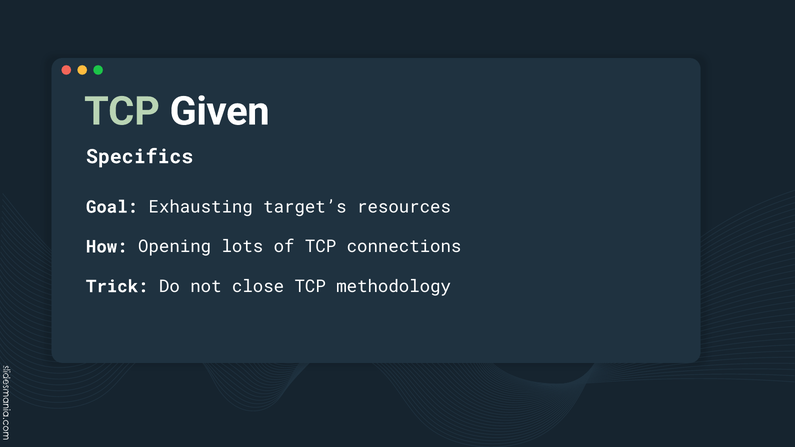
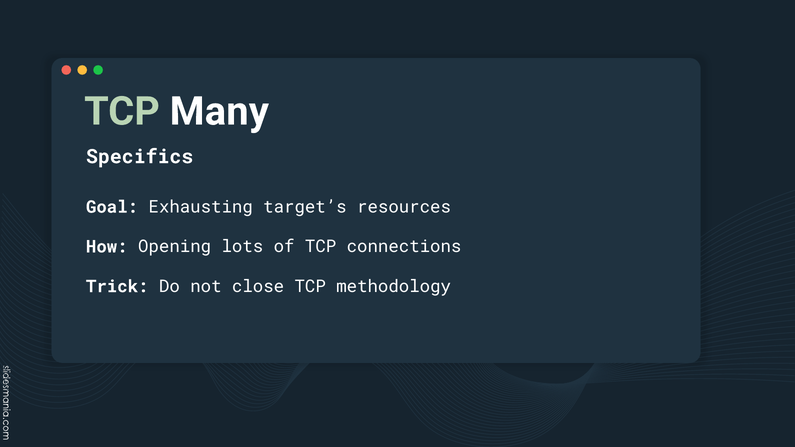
Given: Given -> Many
